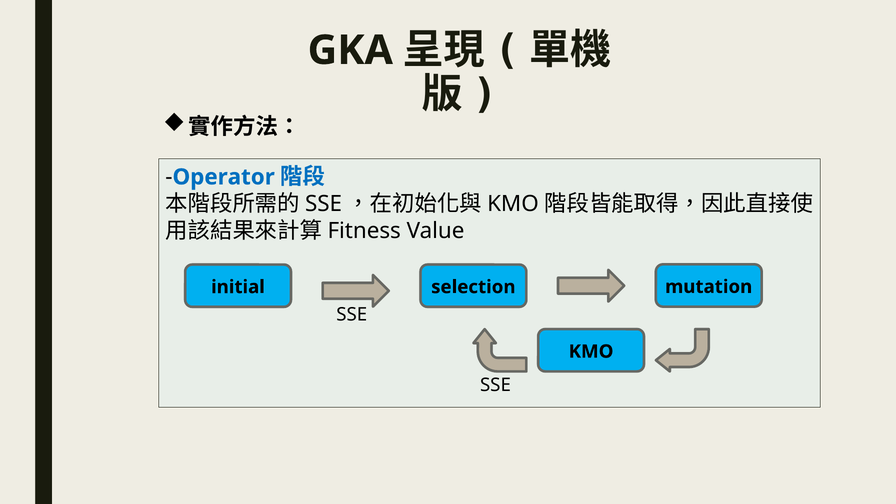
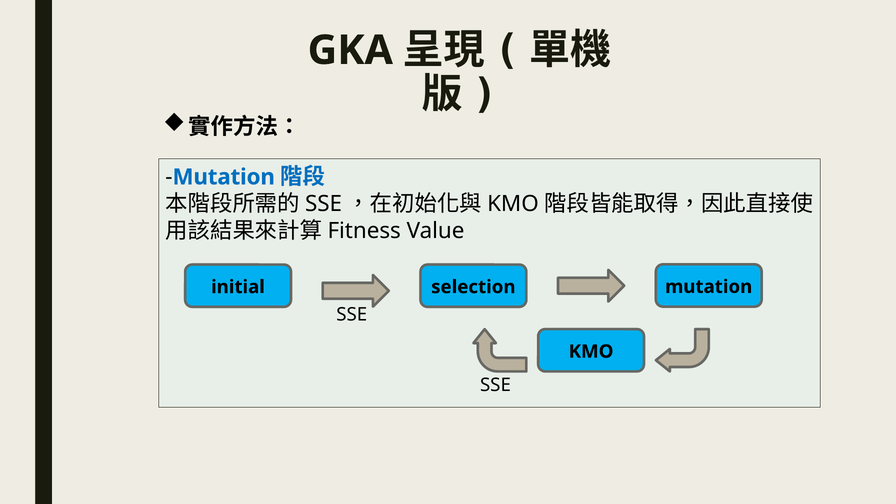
Operator at (224, 177): Operator -> Mutation
